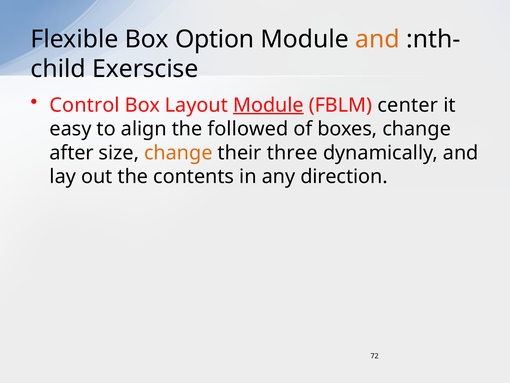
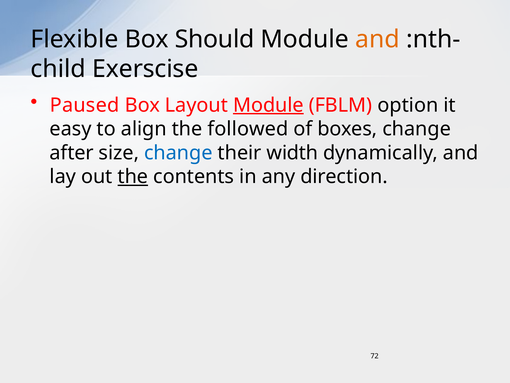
Option: Option -> Should
Control: Control -> Paused
center: center -> option
change at (178, 153) colour: orange -> blue
three: three -> width
the at (133, 176) underline: none -> present
